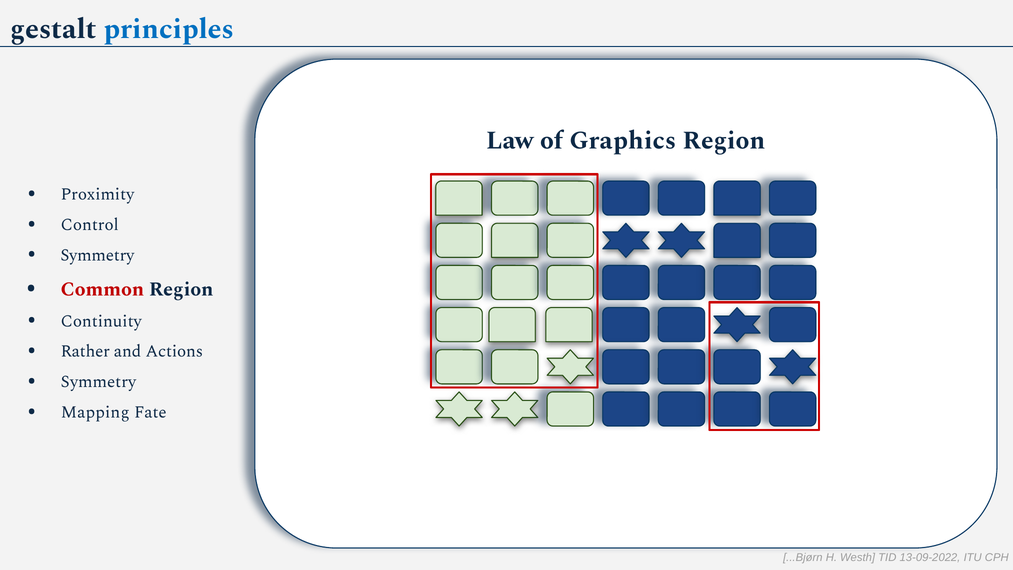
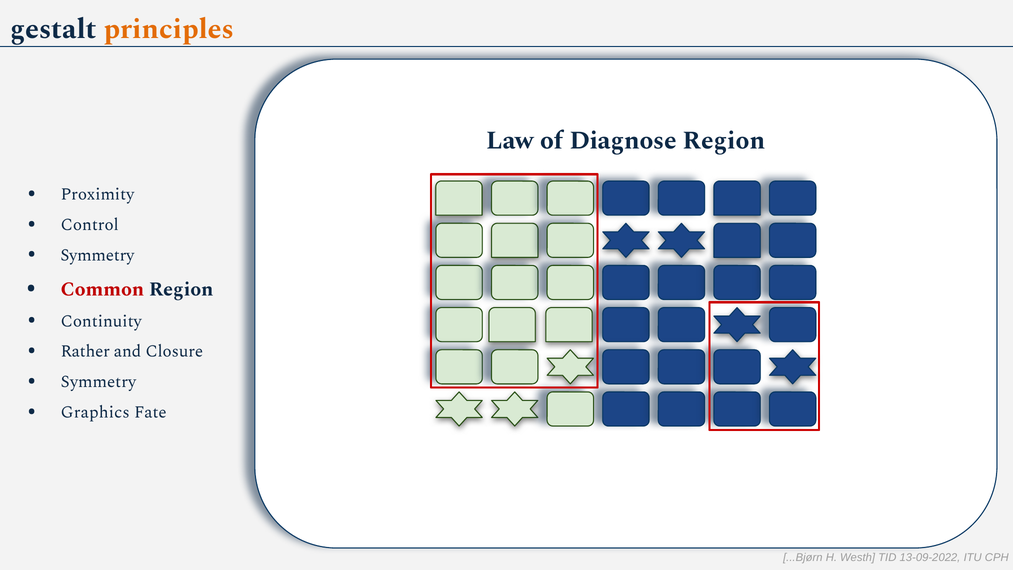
principles colour: blue -> orange
Graphics: Graphics -> Diagnose
Actions: Actions -> Closure
Mapping: Mapping -> Graphics
